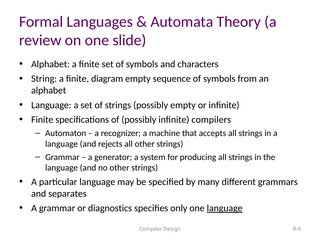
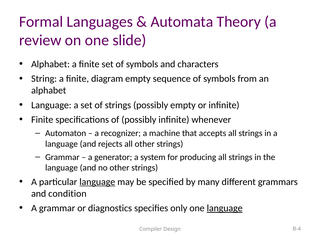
compilers: compilers -> whenever
language at (97, 182) underline: none -> present
separates: separates -> condition
